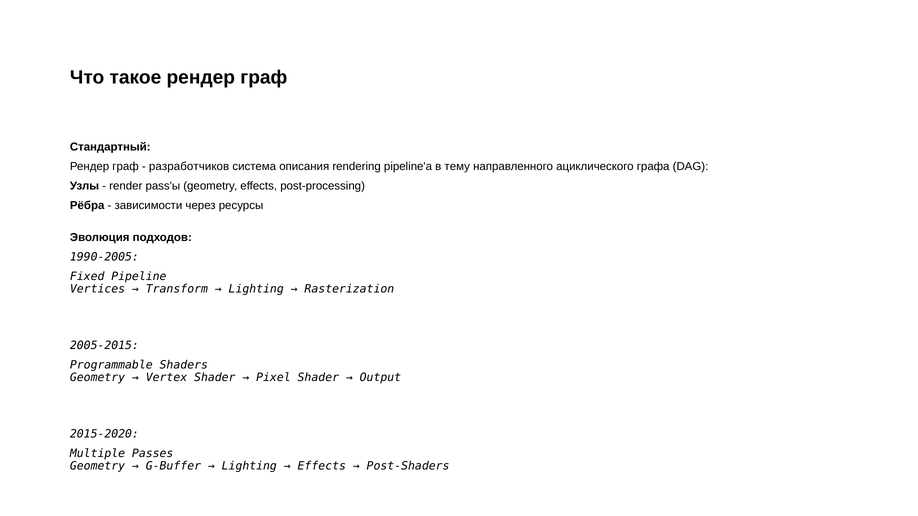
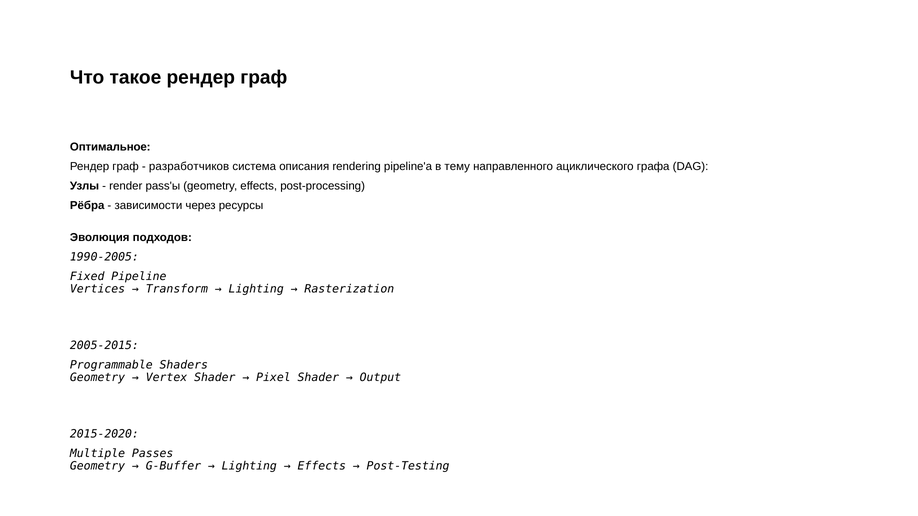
Стандартный: Стандартный -> Оптимальное
Post-Shaders: Post-Shaders -> Post-Testing
